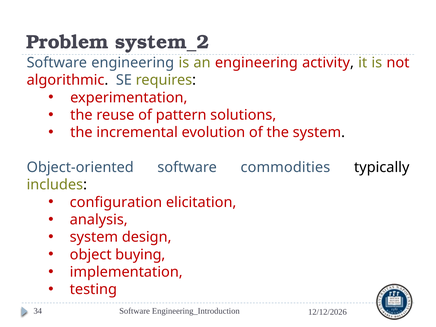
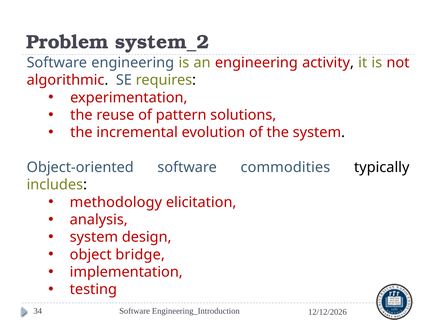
configuration: configuration -> methodology
buying: buying -> bridge
